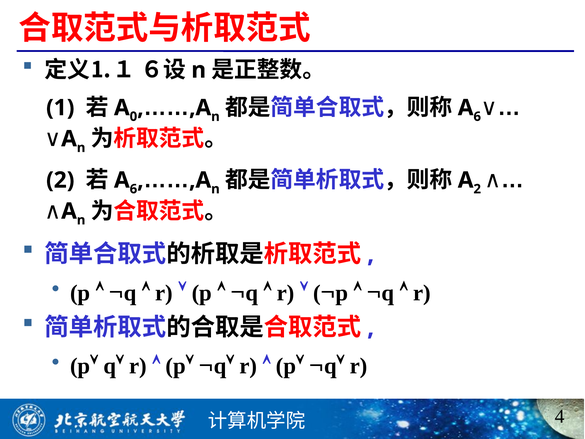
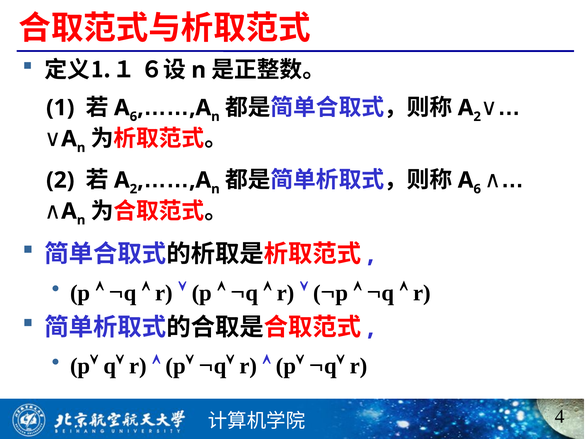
0 at (133, 117): 0 -> 6
6 at (477, 117): 6 -> 2
6 at (133, 189): 6 -> 2
2 at (477, 189): 2 -> 6
